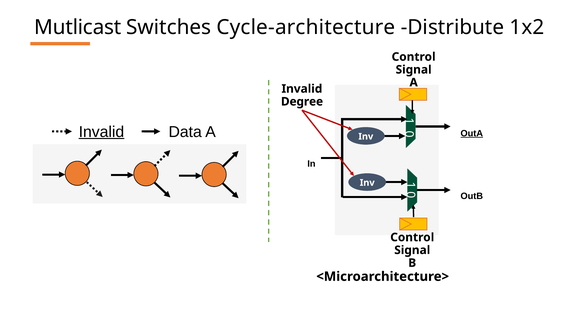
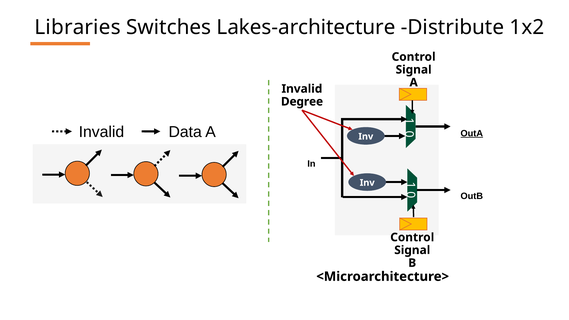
Mutlicast: Mutlicast -> Libraries
Cycle-architecture: Cycle-architecture -> Lakes-architecture
Invalid at (101, 132) underline: present -> none
